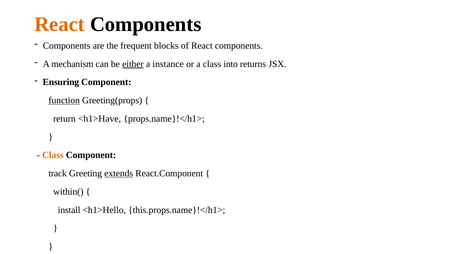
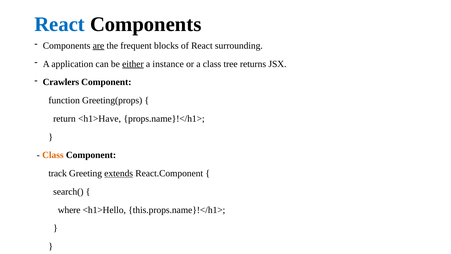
React at (60, 24) colour: orange -> blue
are underline: none -> present
of React components: components -> surrounding
mechanism: mechanism -> application
into: into -> tree
Ensuring: Ensuring -> Crawlers
function underline: present -> none
within(: within( -> search(
install: install -> where
